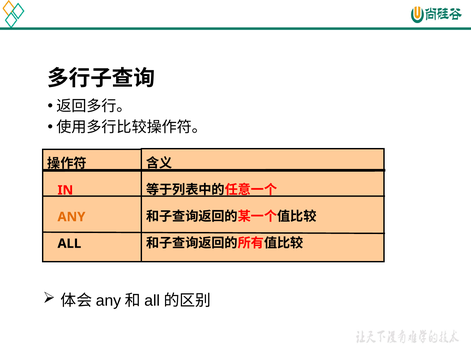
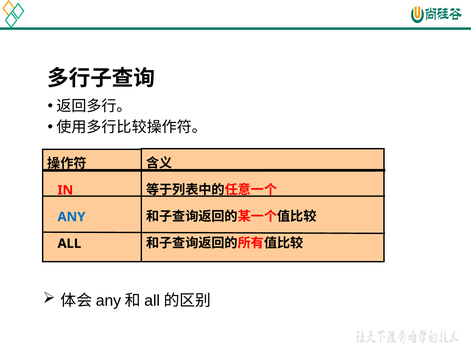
ANY colour: orange -> blue
